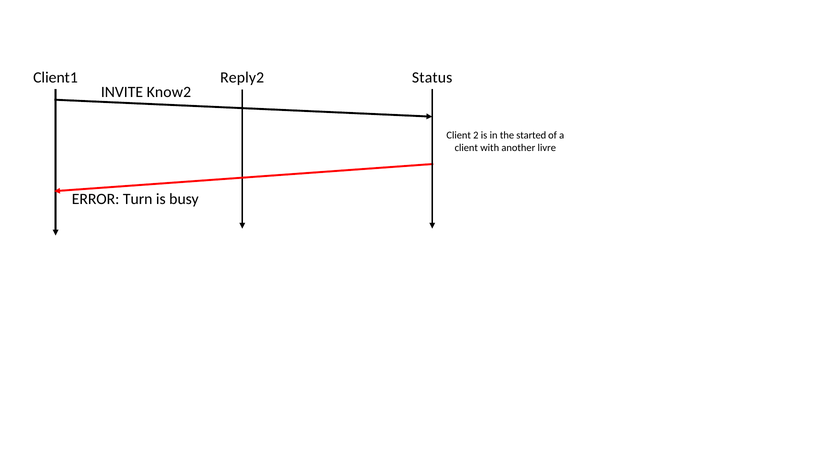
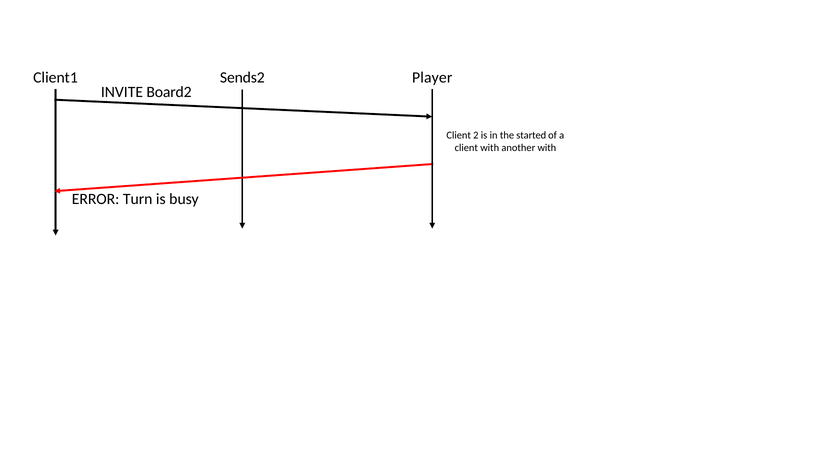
Reply2: Reply2 -> Sends2
Status: Status -> Player
Know2: Know2 -> Board2
another livre: livre -> with
